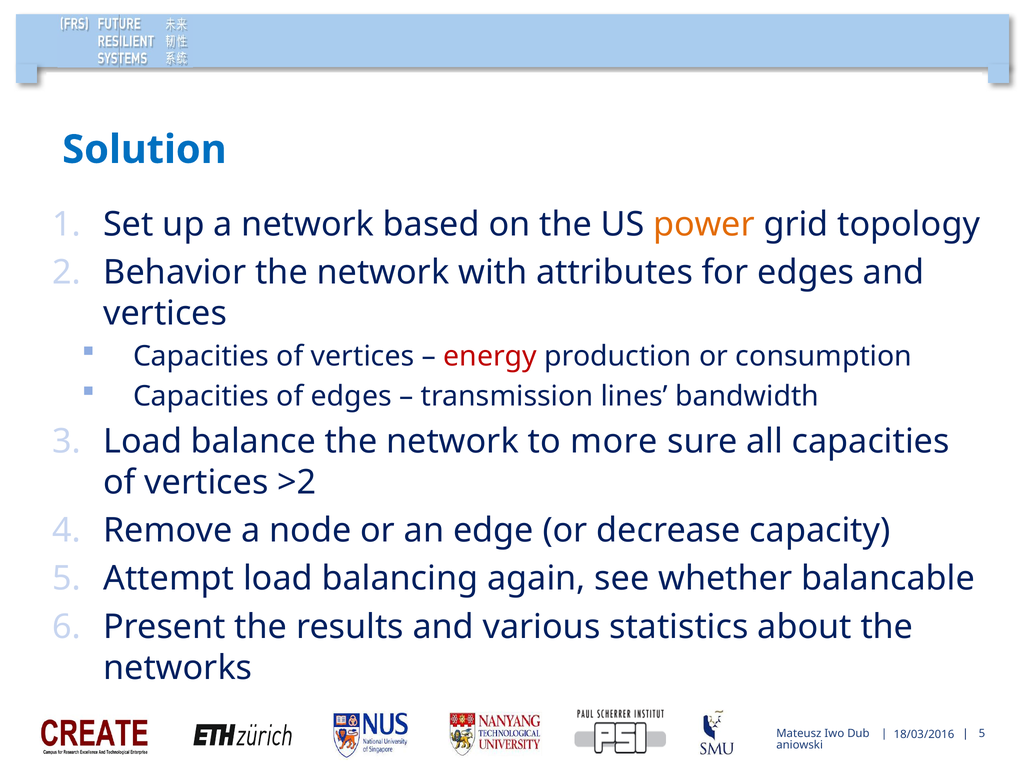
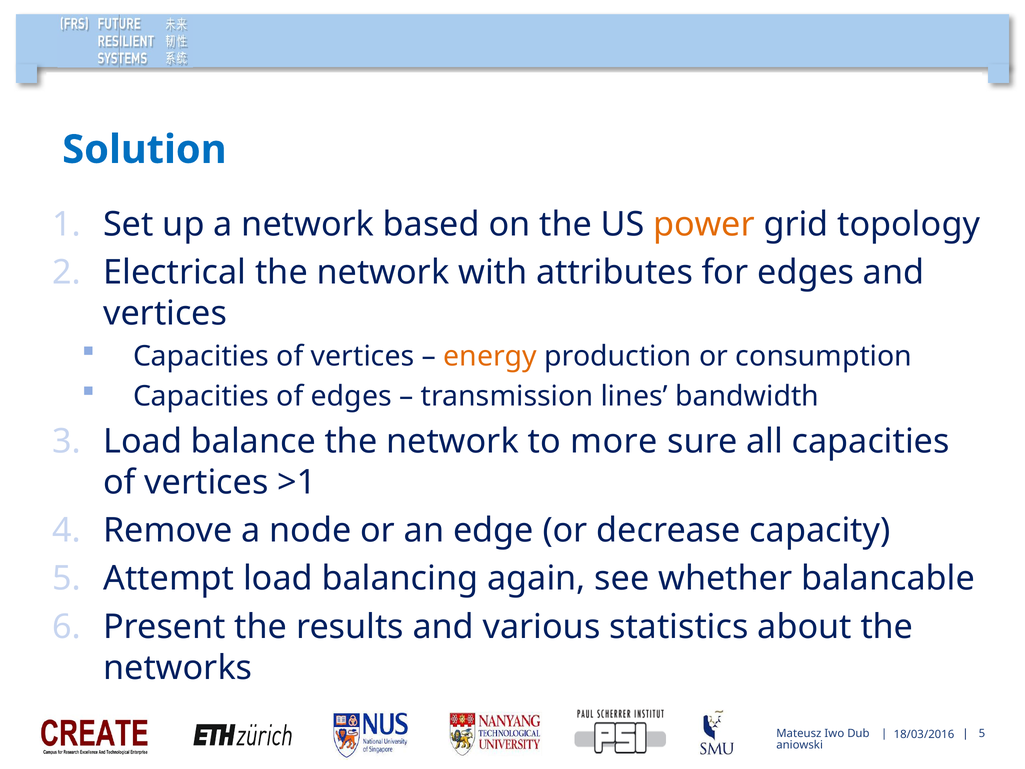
Behavior: Behavior -> Electrical
energy colour: red -> orange
>2: >2 -> >1
